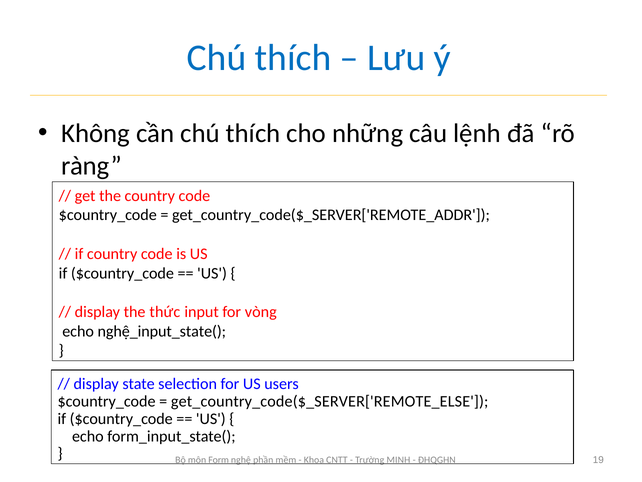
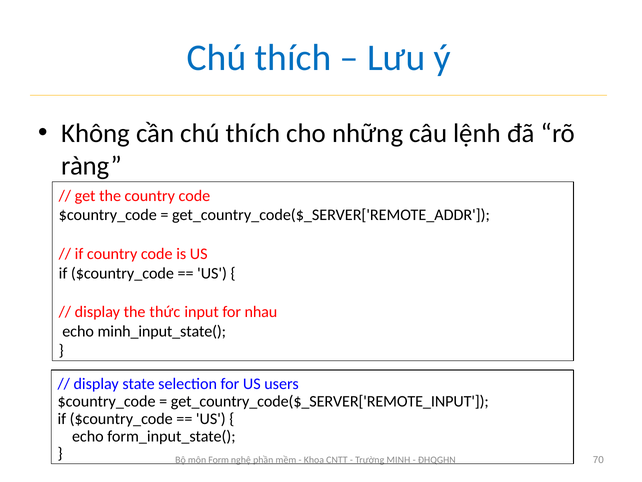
vòng: vòng -> nhau
nghệ_input_state(: nghệ_input_state( -> minh_input_state(
get_country_code($_SERVER['REMOTE_ELSE: get_country_code($_SERVER['REMOTE_ELSE -> get_country_code($_SERVER['REMOTE_INPUT
19: 19 -> 70
